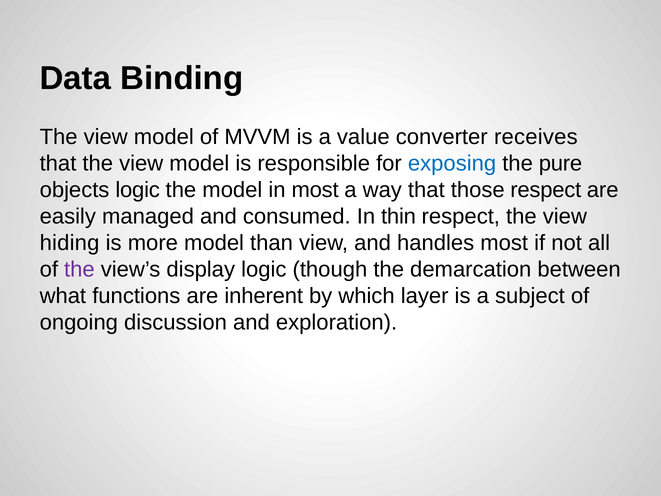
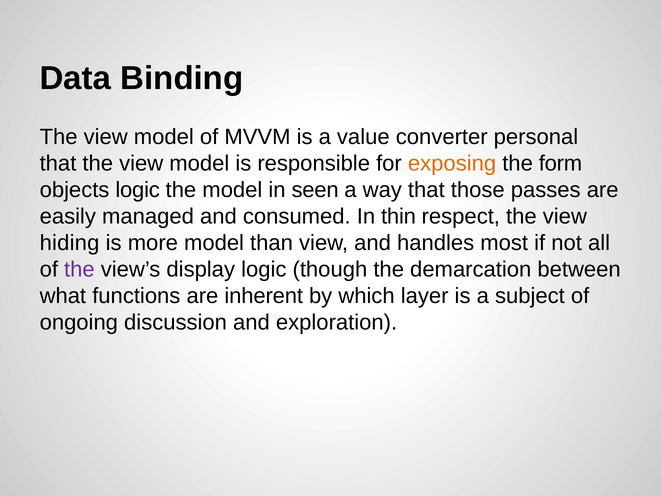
receives: receives -> personal
exposing colour: blue -> orange
pure: pure -> form
in most: most -> seen
those respect: respect -> passes
